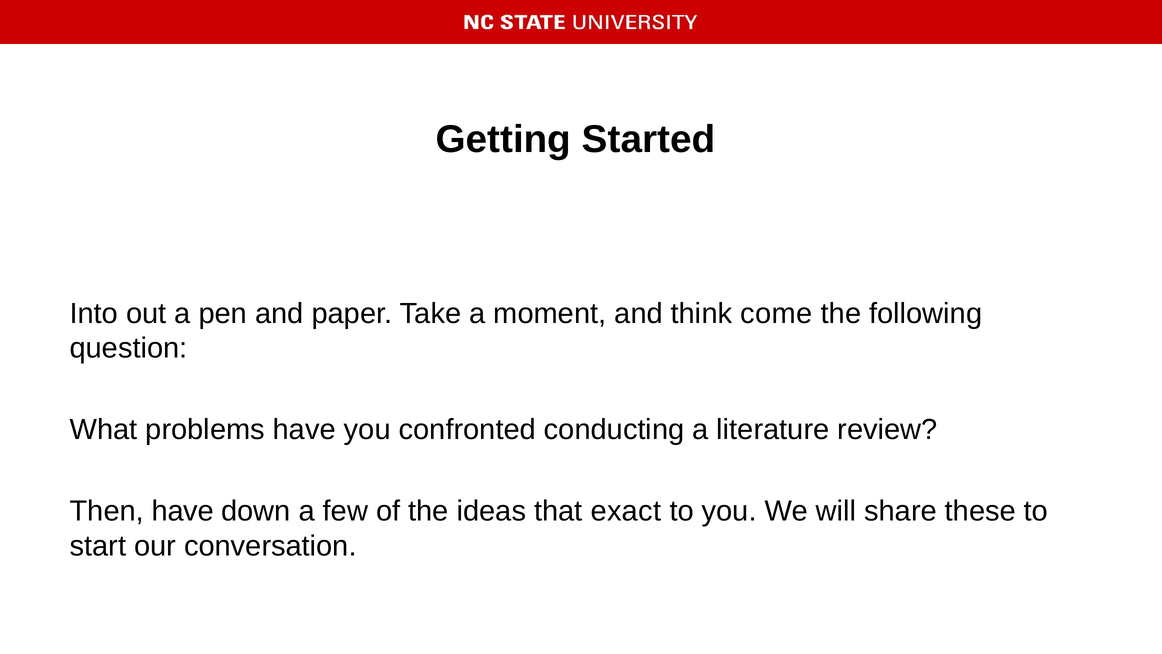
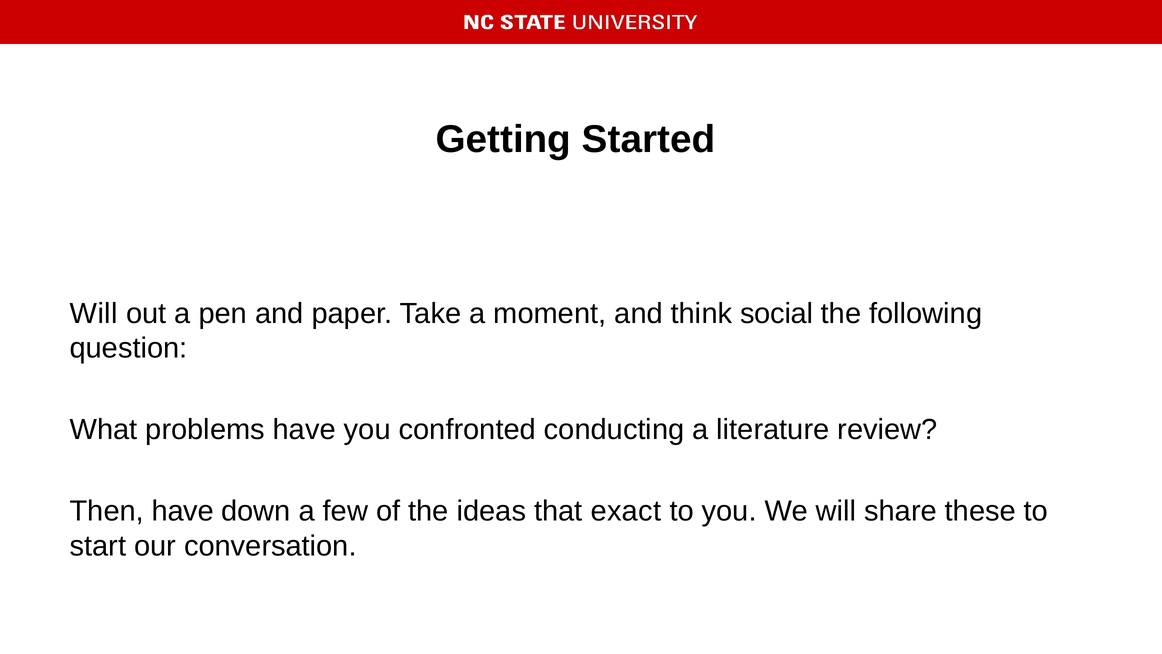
Into at (94, 313): Into -> Will
come: come -> social
